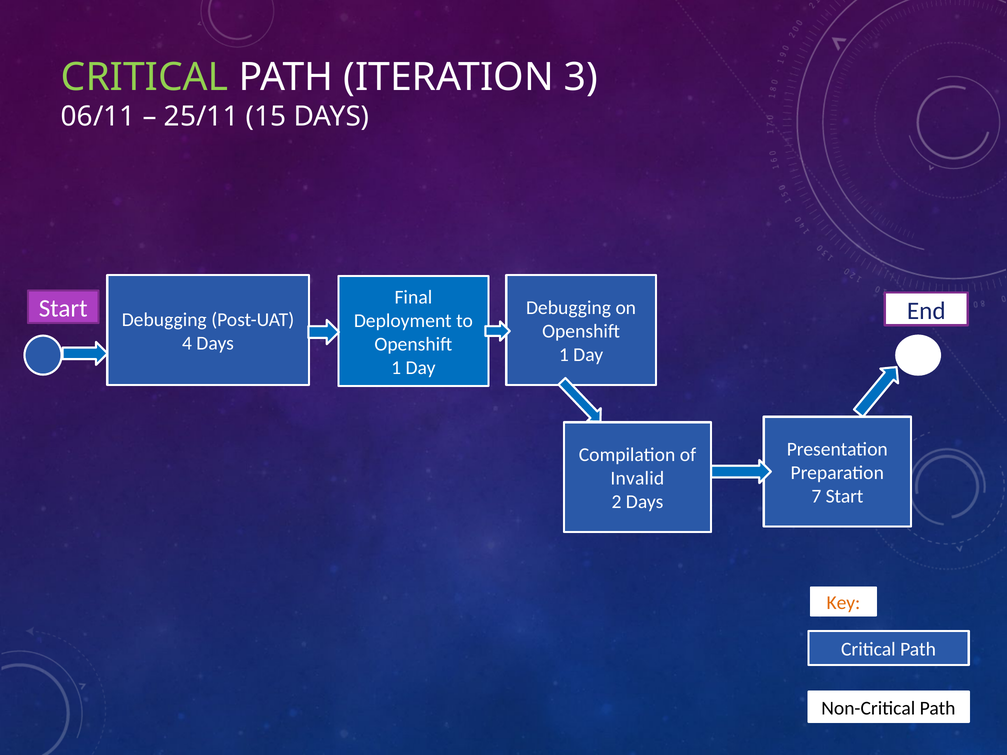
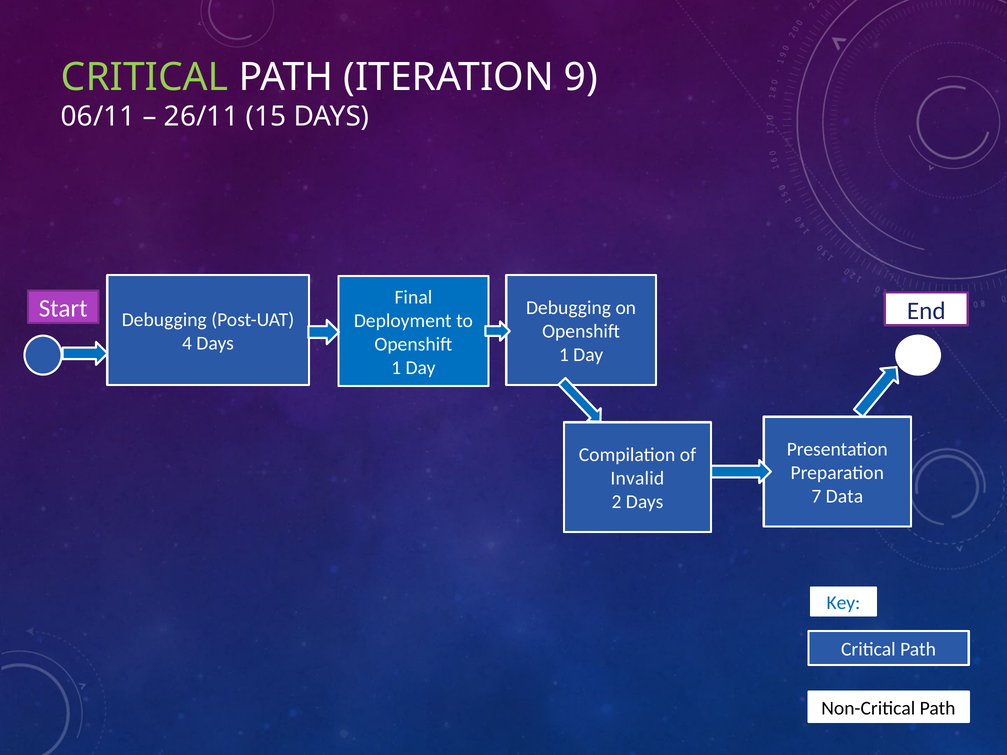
3: 3 -> 9
25/11: 25/11 -> 26/11
7 Start: Start -> Data
Key colour: orange -> blue
